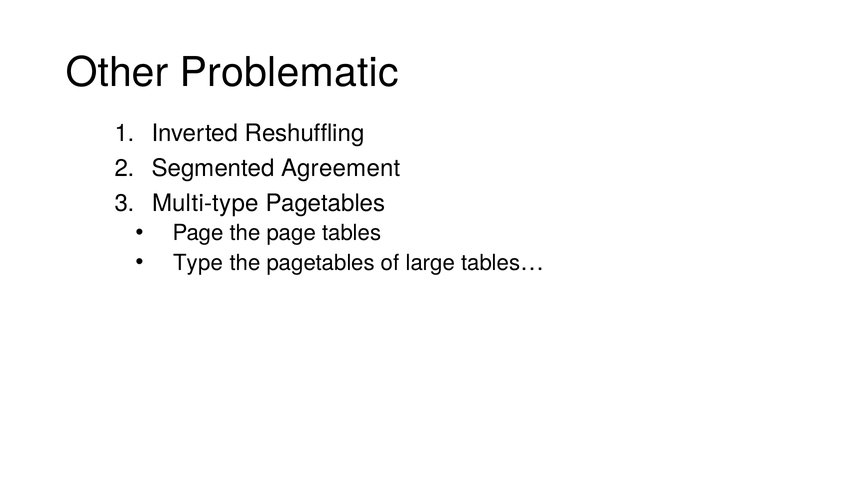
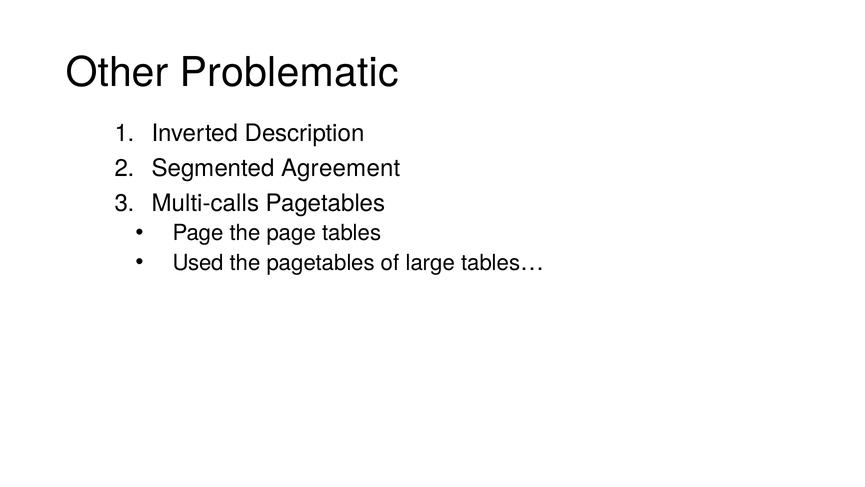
Reshuffling: Reshuffling -> Description
Multi-type: Multi-type -> Multi-calls
Type: Type -> Used
